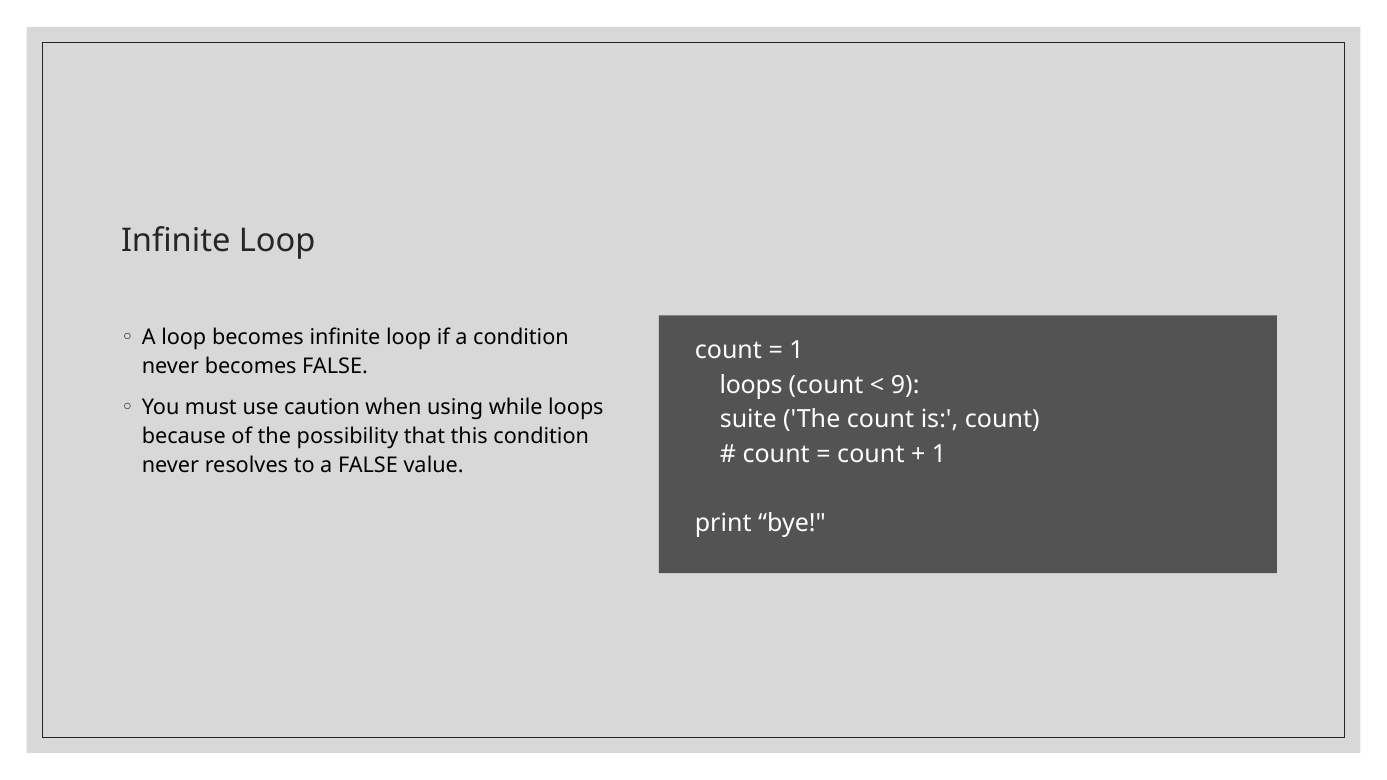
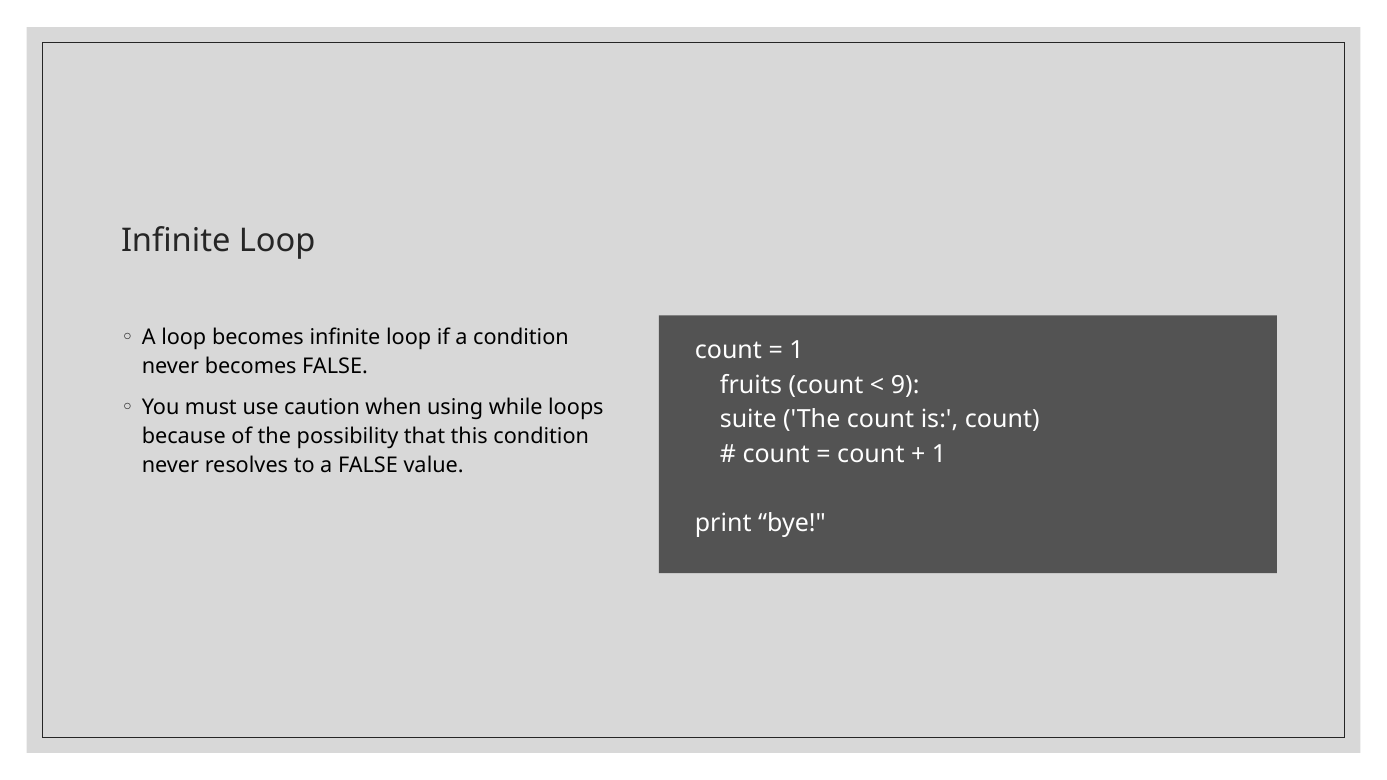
loops at (751, 385): loops -> fruits
